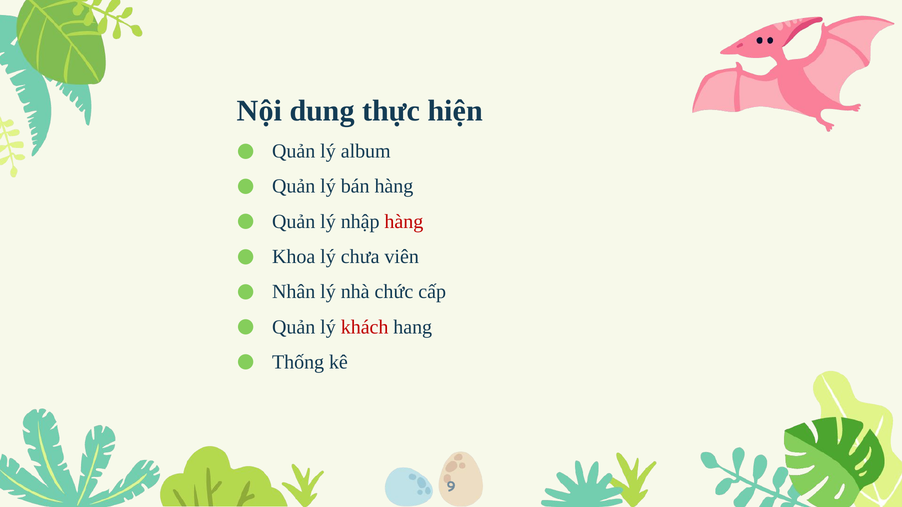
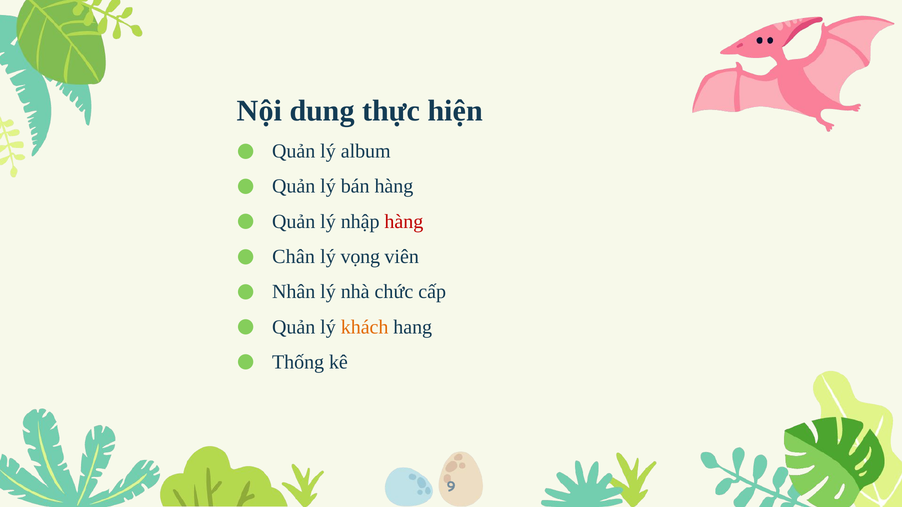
Khoa: Khoa -> Chân
chưa: chưa -> vọng
khách colour: red -> orange
